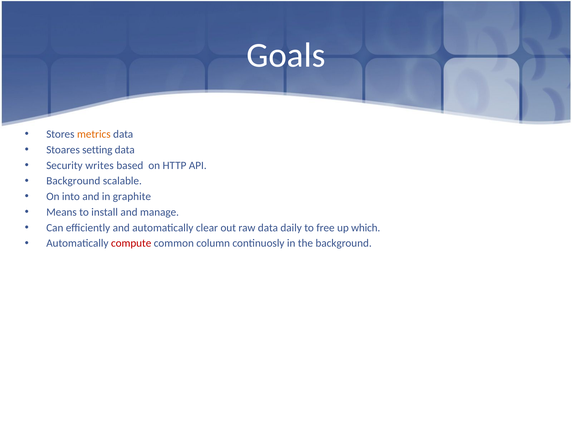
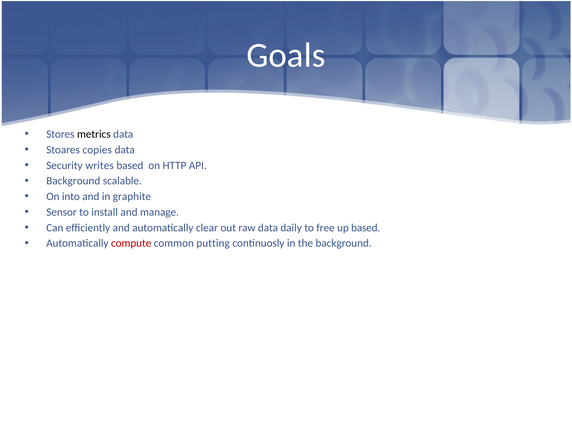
metrics colour: orange -> black
setting: setting -> copies
Means: Means -> Sensor
up which: which -> based
column: column -> putting
